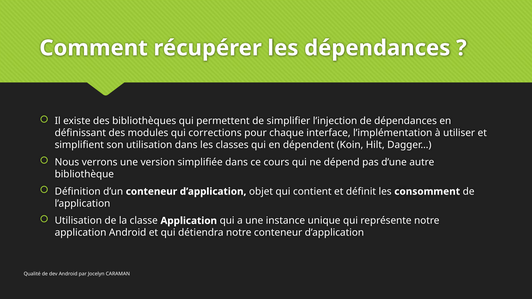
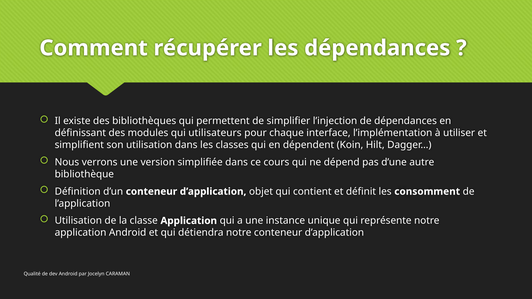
corrections: corrections -> utilisateurs
